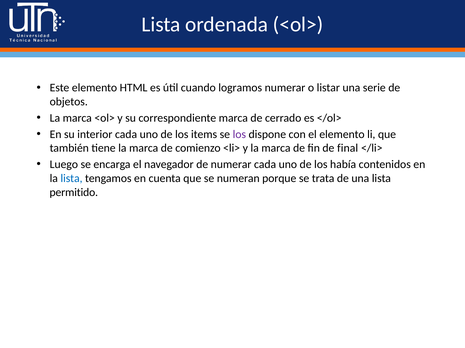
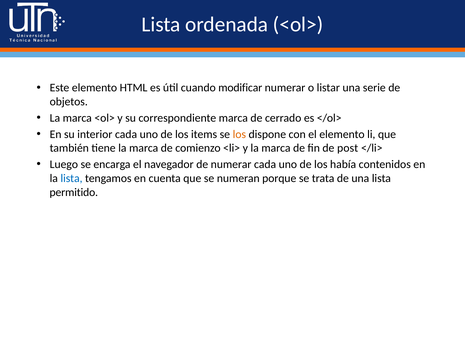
logramos: logramos -> modificar
los at (239, 135) colour: purple -> orange
final: final -> post
